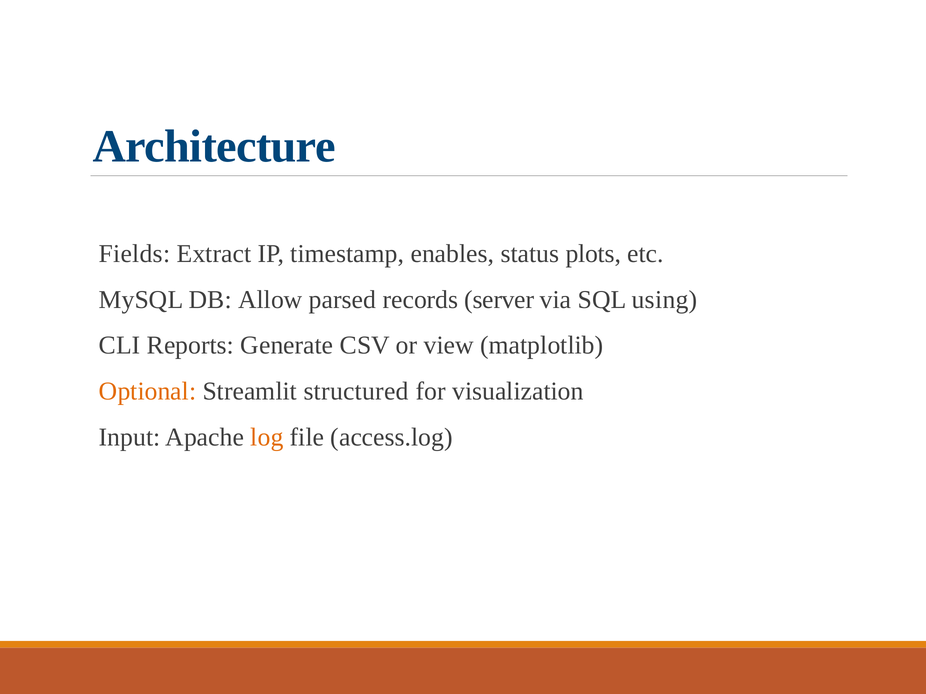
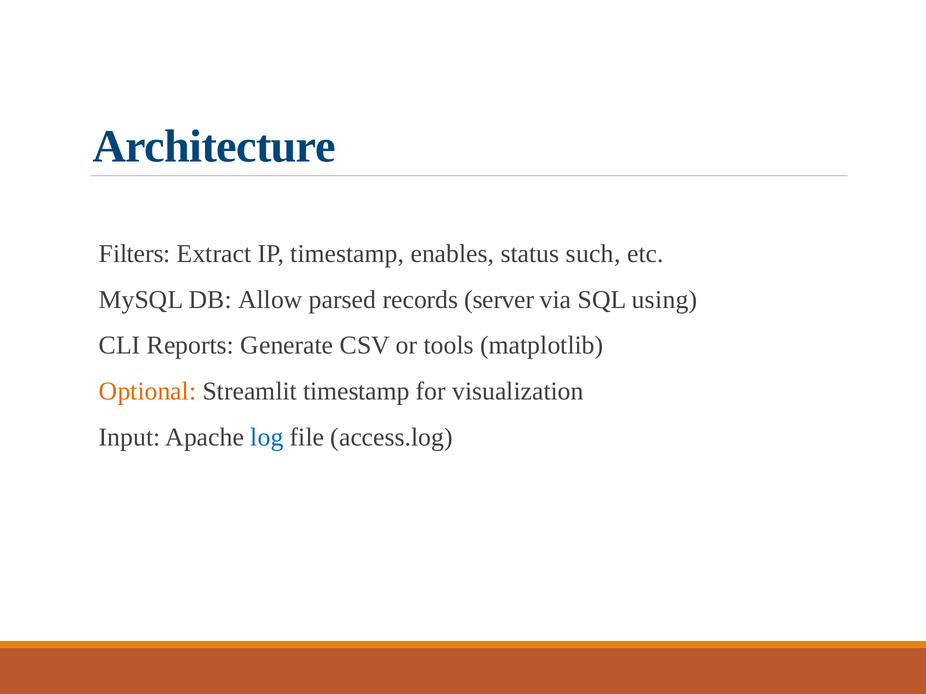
Fields: Fields -> Filters
plots: plots -> such
view: view -> tools
Streamlit structured: structured -> timestamp
log colour: orange -> blue
